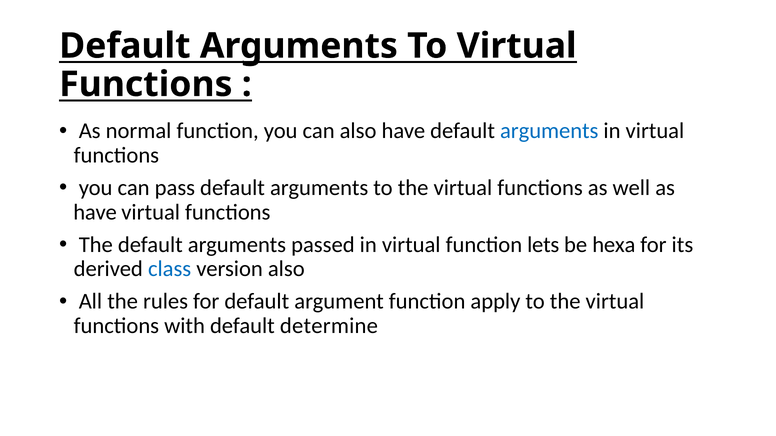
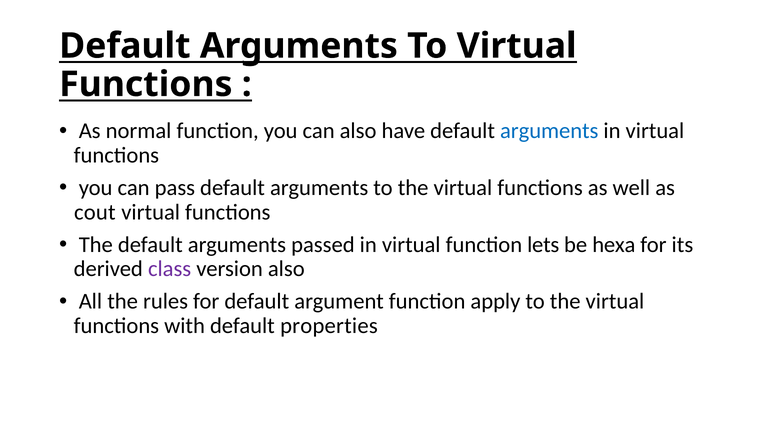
have at (95, 212): have -> cout
class colour: blue -> purple
determine: determine -> properties
